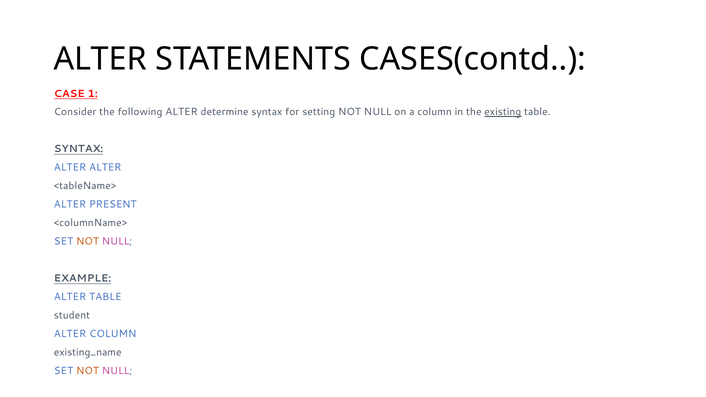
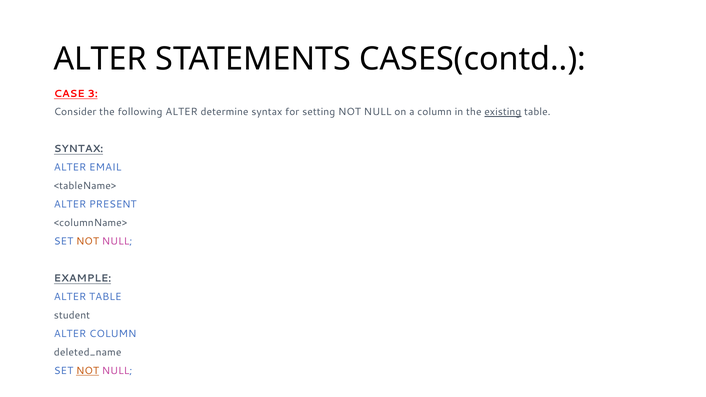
1: 1 -> 3
ALTER ALTER: ALTER -> EMAIL
existing_name: existing_name -> deleted_name
NOT at (88, 371) underline: none -> present
